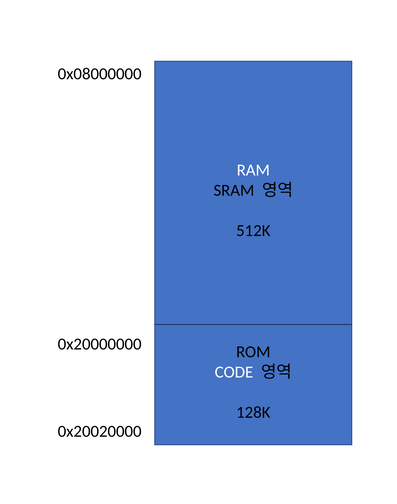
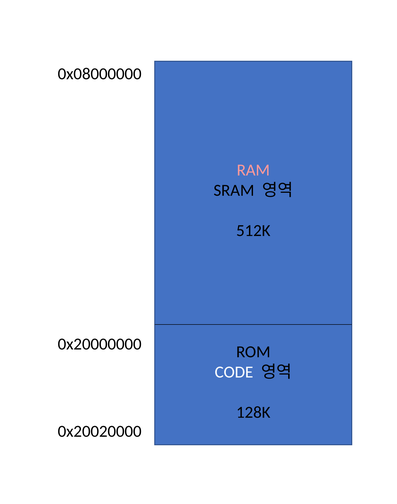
RAM colour: white -> pink
